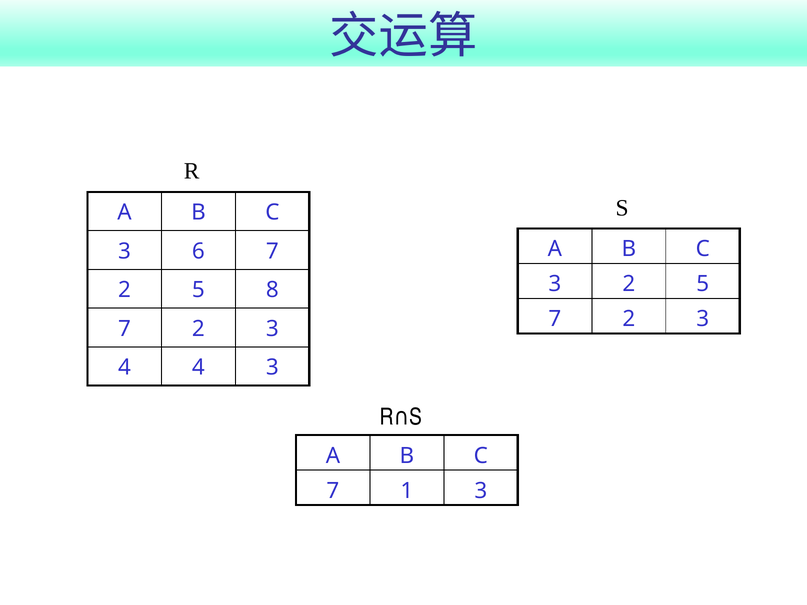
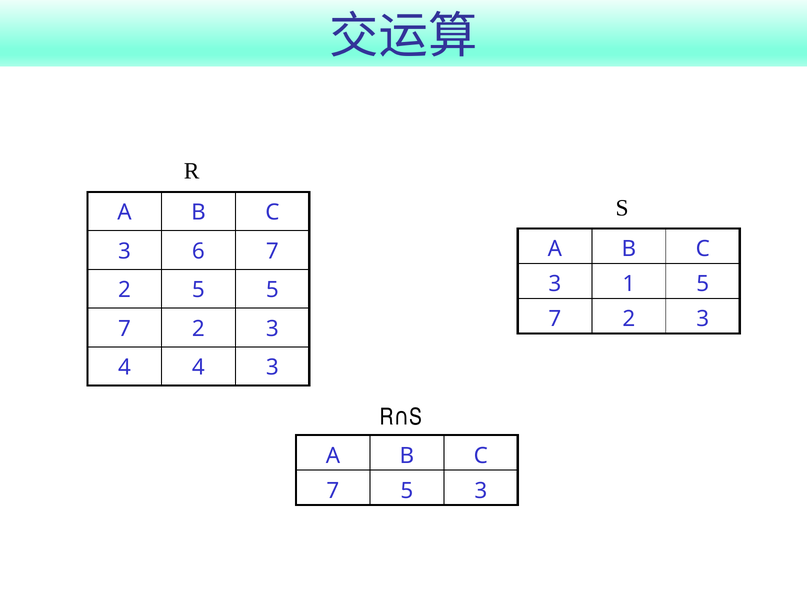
3 2: 2 -> 1
5 8: 8 -> 5
7 1: 1 -> 5
